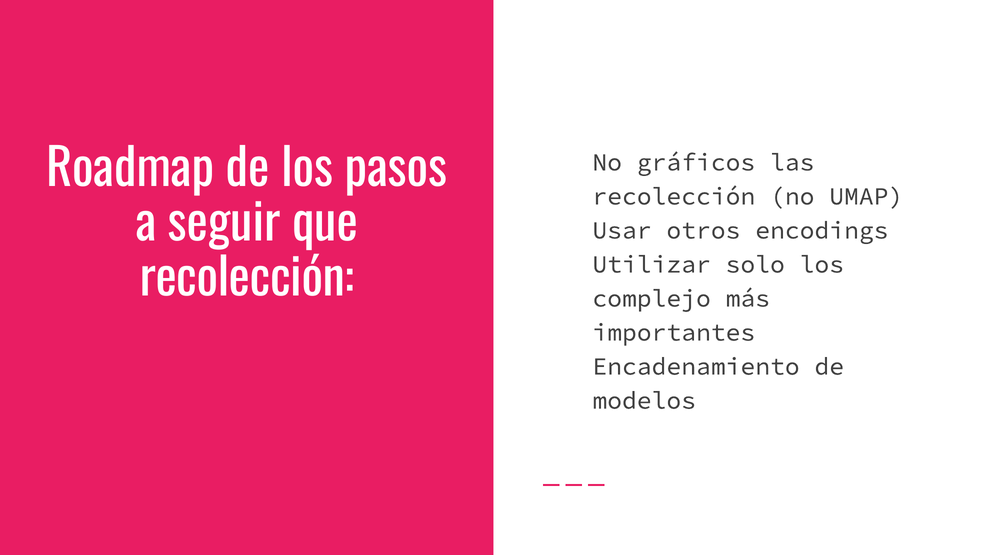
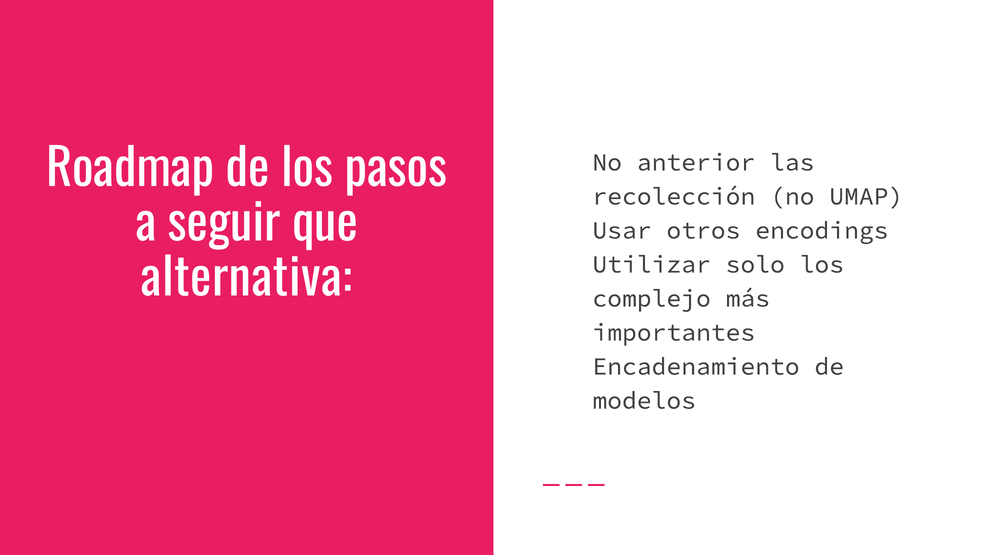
gráficos: gráficos -> anterior
recolección at (247, 279): recolección -> alternativa
